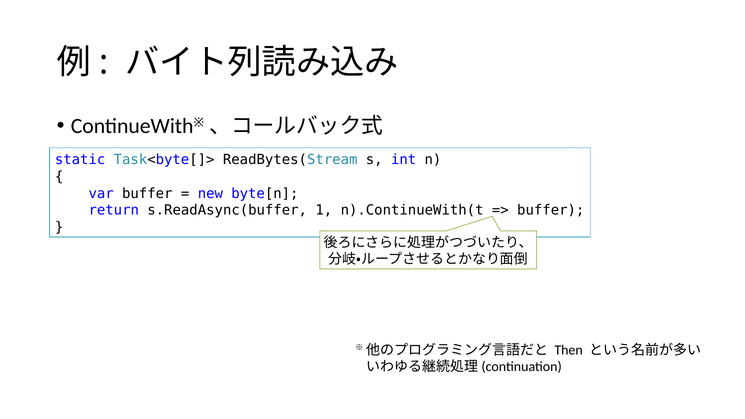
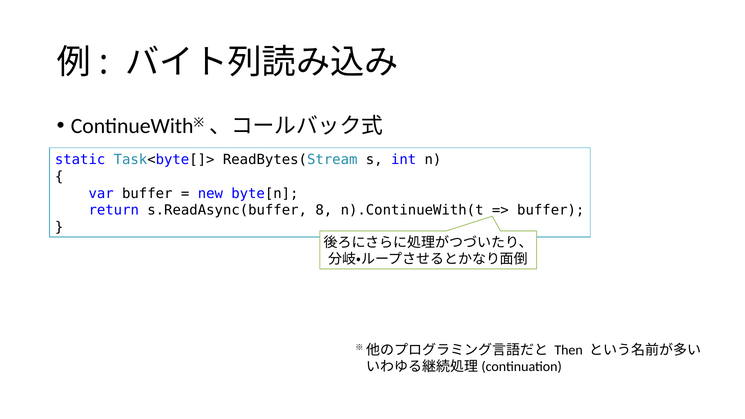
1: 1 -> 8
